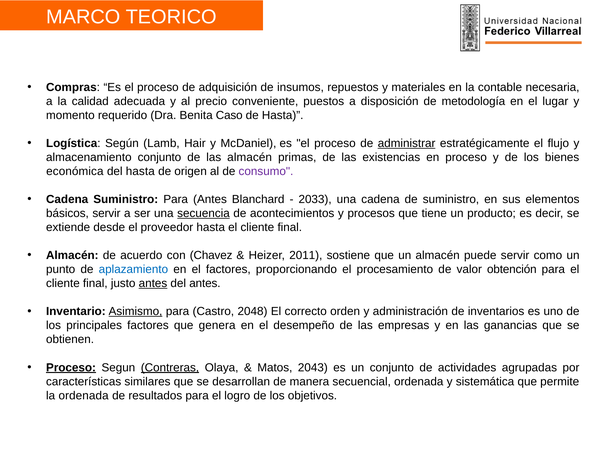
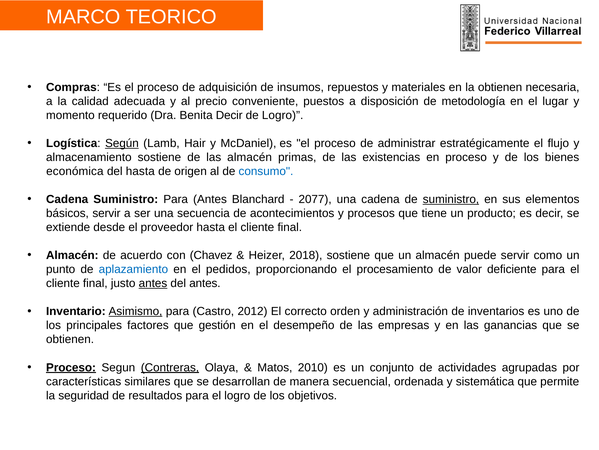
la contable: contable -> obtienen
Benita Caso: Caso -> Decir
de Hasta: Hasta -> Logro
Según underline: none -> present
administrar underline: present -> none
almacenamiento conjunto: conjunto -> sostiene
consumo colour: purple -> blue
2033: 2033 -> 2077
suministro at (451, 199) underline: none -> present
secuencia underline: present -> none
2011: 2011 -> 2018
el factores: factores -> pedidos
obtención: obtención -> deficiente
2048: 2048 -> 2012
genera: genera -> gestión
2043: 2043 -> 2010
la ordenada: ordenada -> seguridad
